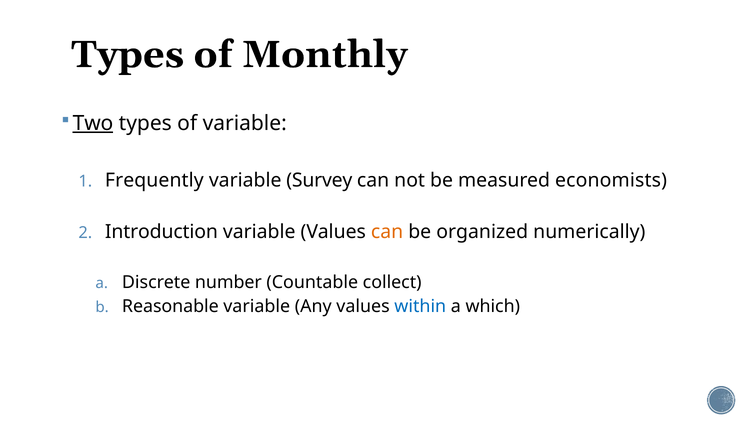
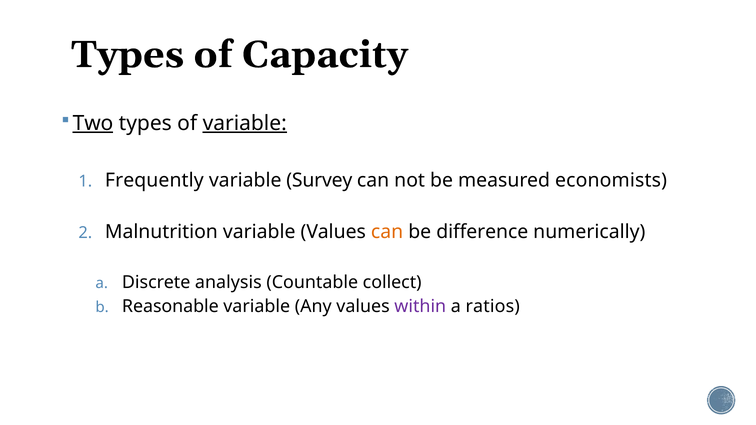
Monthly: Monthly -> Capacity
variable at (245, 123) underline: none -> present
Introduction: Introduction -> Malnutrition
organized: organized -> difference
number: number -> analysis
within colour: blue -> purple
which: which -> ratios
